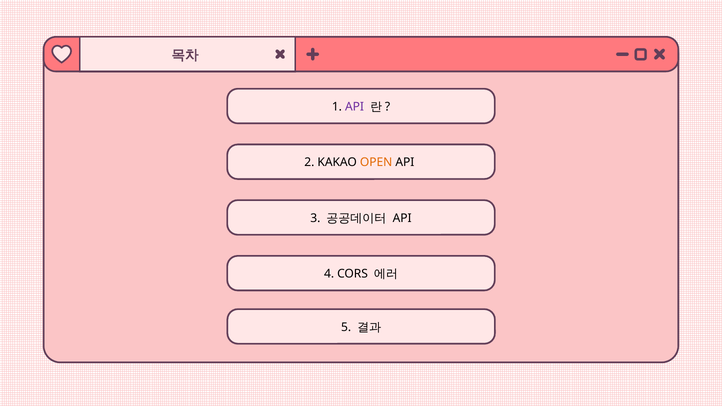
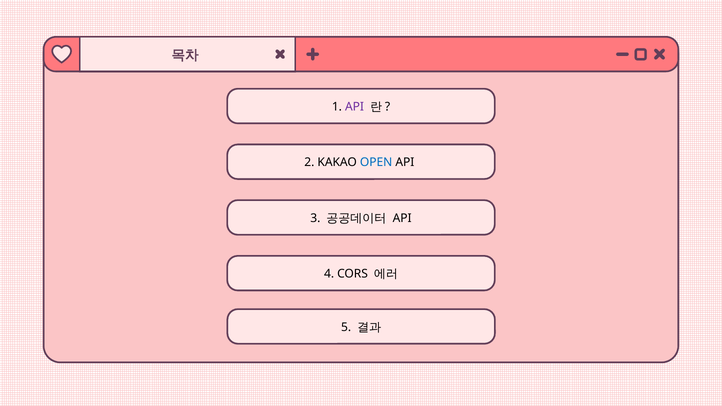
OPEN colour: orange -> blue
